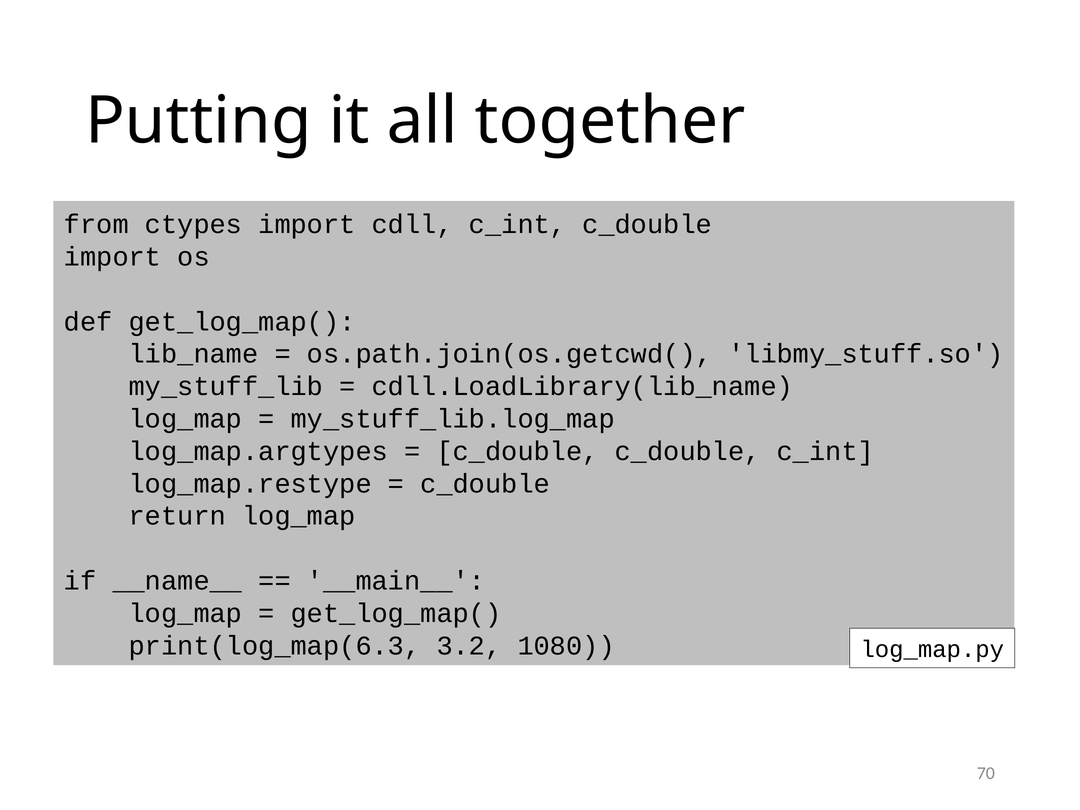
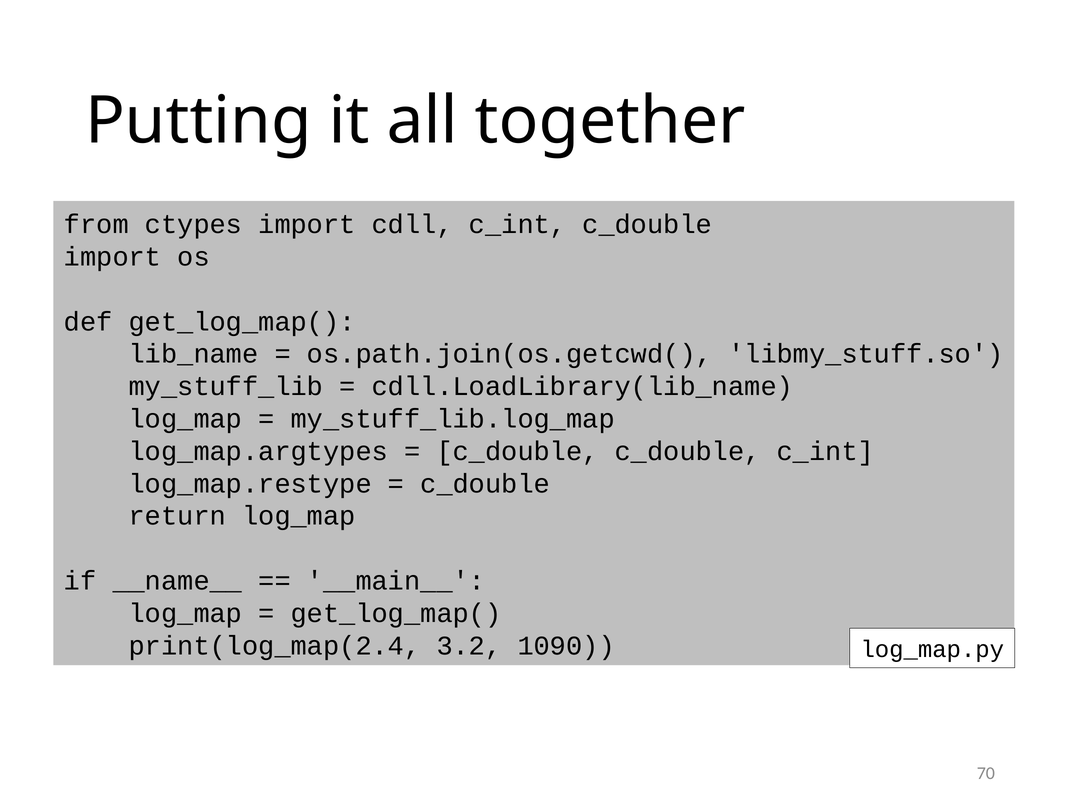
print(log_map(6.3: print(log_map(6.3 -> print(log_map(2.4
1080: 1080 -> 1090
